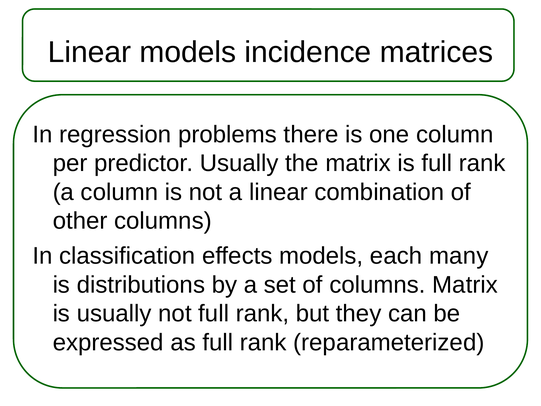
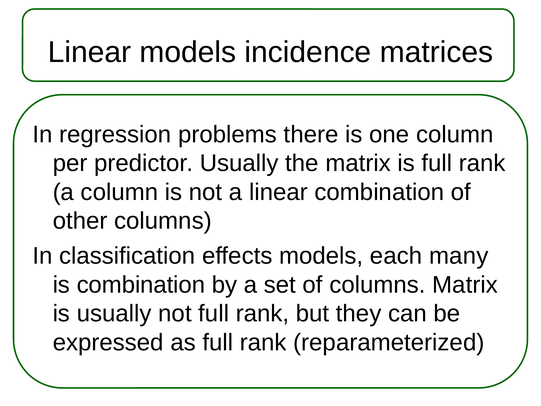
is distributions: distributions -> combination
